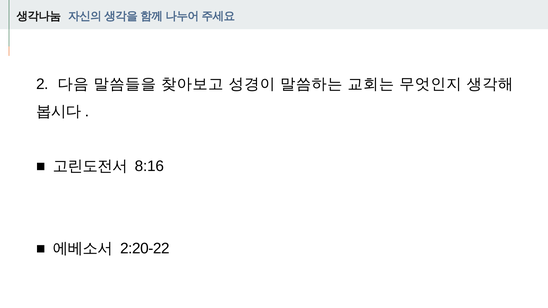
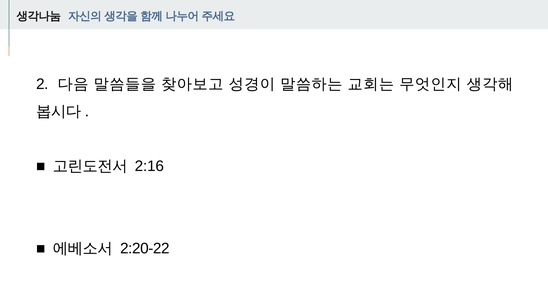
8:16: 8:16 -> 2:16
